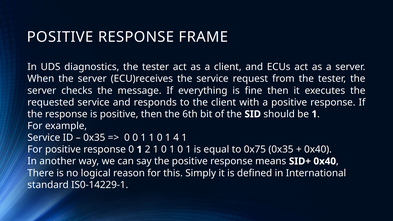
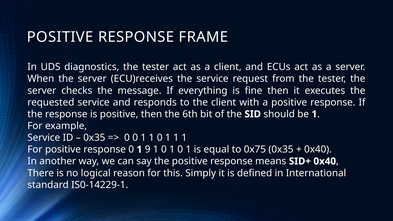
1 0 1 4: 4 -> 1
2: 2 -> 9
